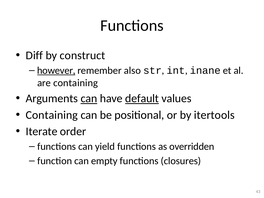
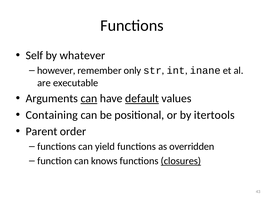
Diff: Diff -> Self
construct: construct -> whatever
however underline: present -> none
also: also -> only
are containing: containing -> executable
Iterate: Iterate -> Parent
empty: empty -> knows
closures underline: none -> present
